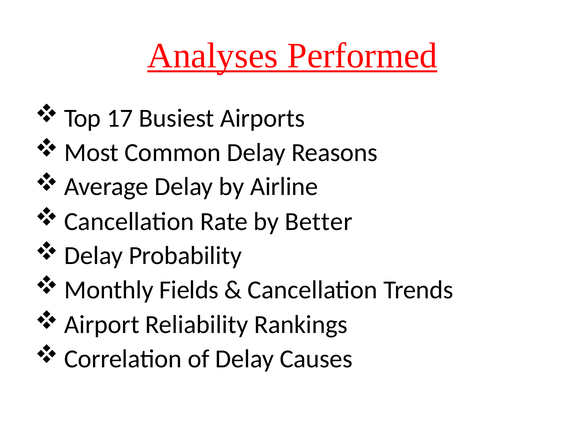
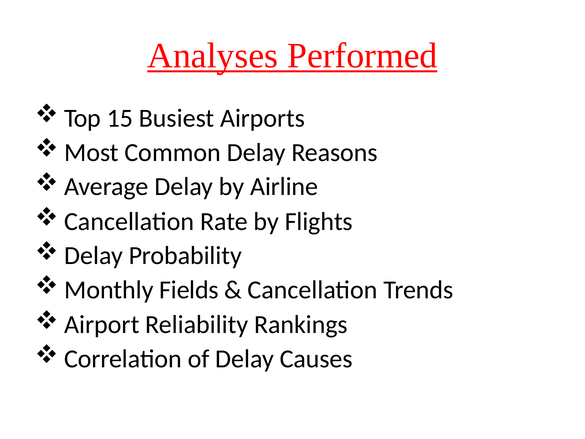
17: 17 -> 15
Better: Better -> Flights
